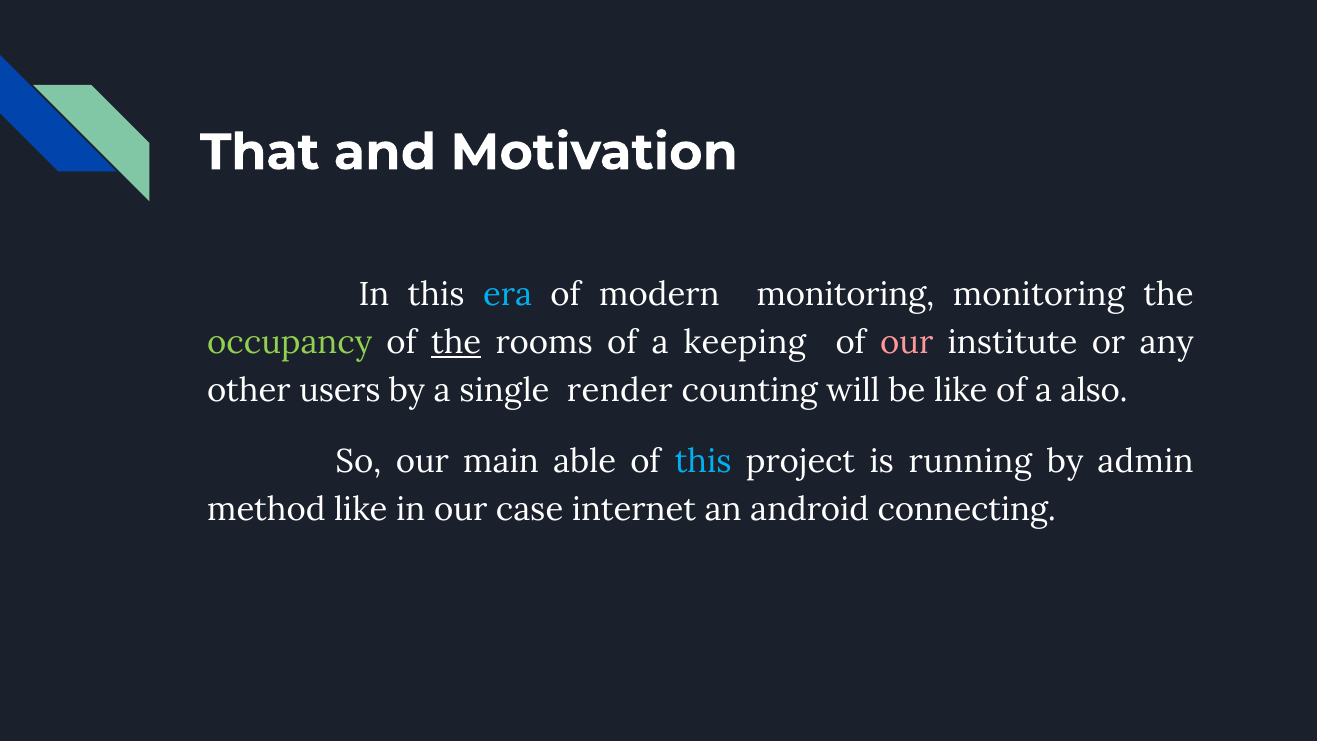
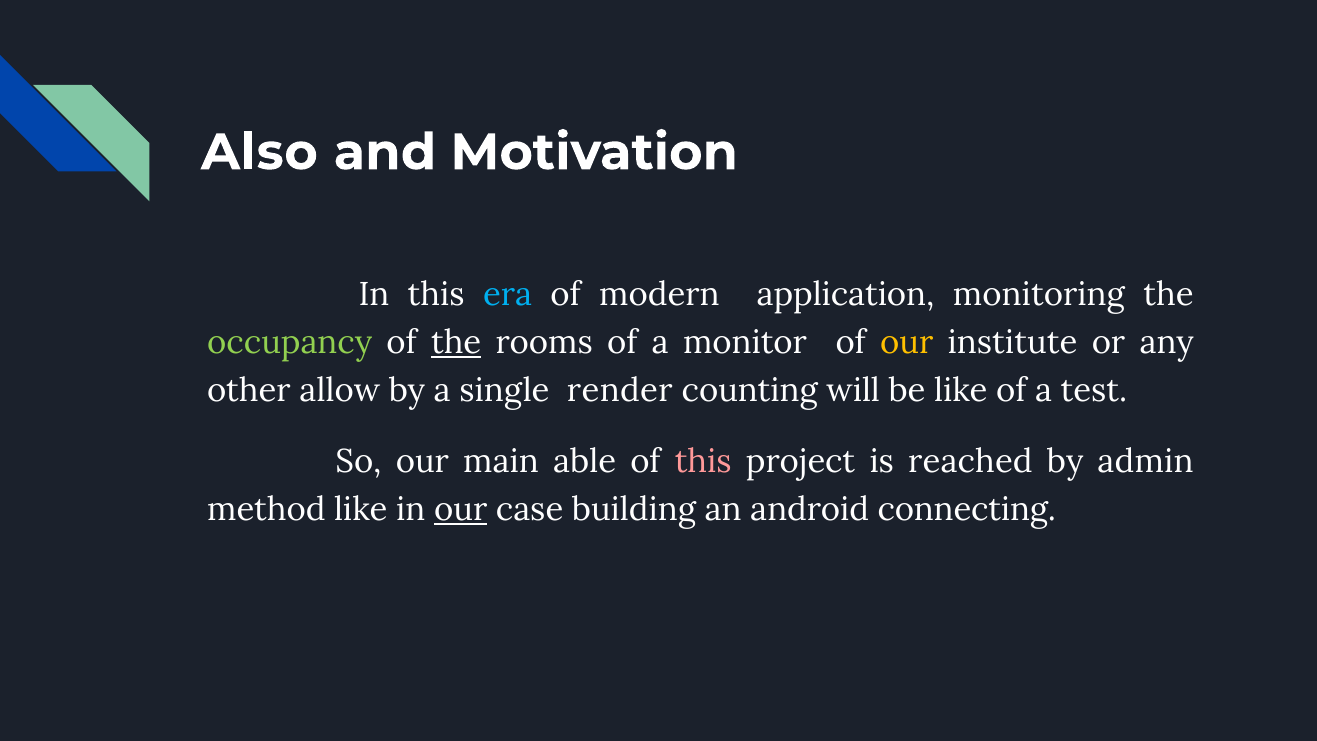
That: That -> Also
modern monitoring: monitoring -> application
keeping: keeping -> monitor
our at (907, 343) colour: pink -> yellow
users: users -> allow
also: also -> test
this at (703, 461) colour: light blue -> pink
running: running -> reached
our at (461, 510) underline: none -> present
internet: internet -> building
